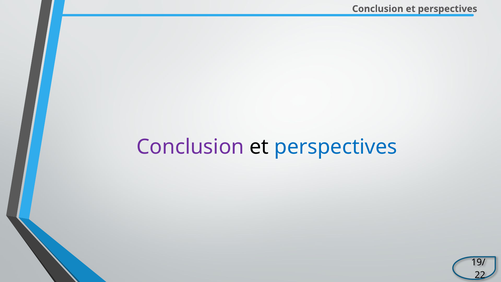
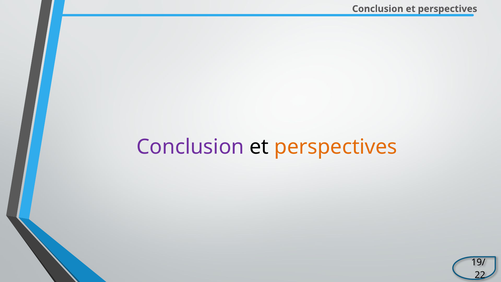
perspectives at (336, 147) colour: blue -> orange
